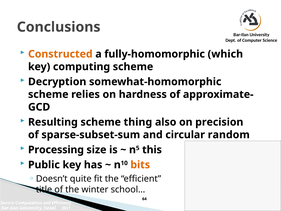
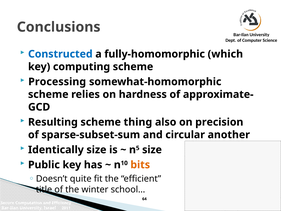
Constructed colour: orange -> blue
Decryption: Decryption -> Processing
random: random -> another
Processing: Processing -> Identically
this at (152, 150): this -> size
